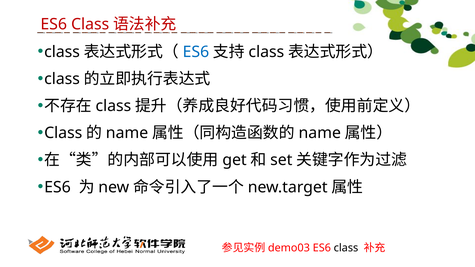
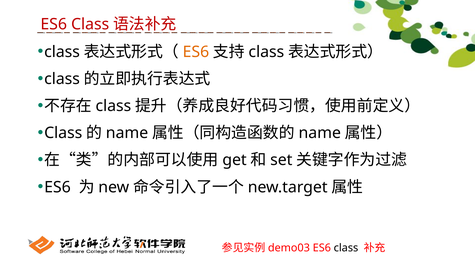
ES6 at (196, 52) colour: blue -> orange
